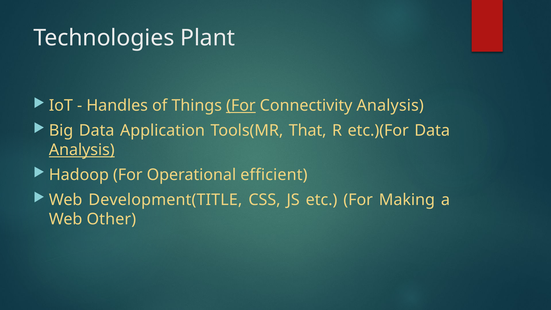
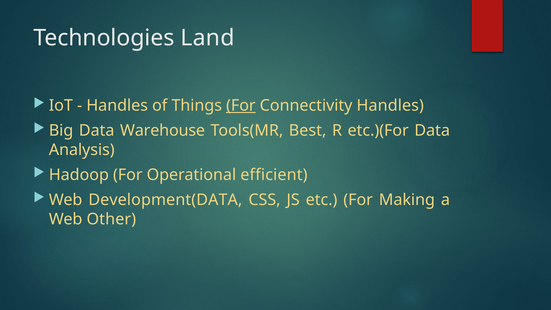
Plant: Plant -> Land
Connectivity Analysis: Analysis -> Handles
Application: Application -> Warehouse
That: That -> Best
Analysis at (82, 150) underline: present -> none
Development(TITLE: Development(TITLE -> Development(DATA
